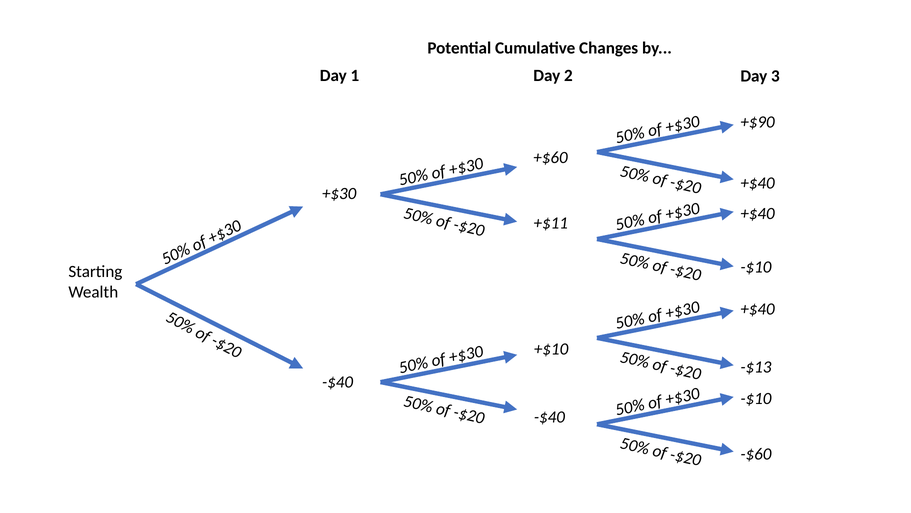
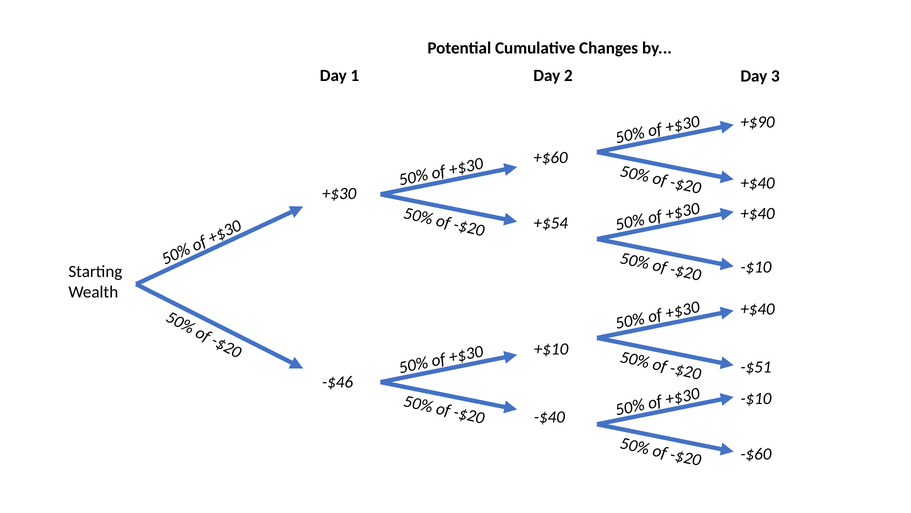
+$11: +$11 -> +$54
-$13: -$13 -> -$51
-$40 at (338, 381): -$40 -> -$46
